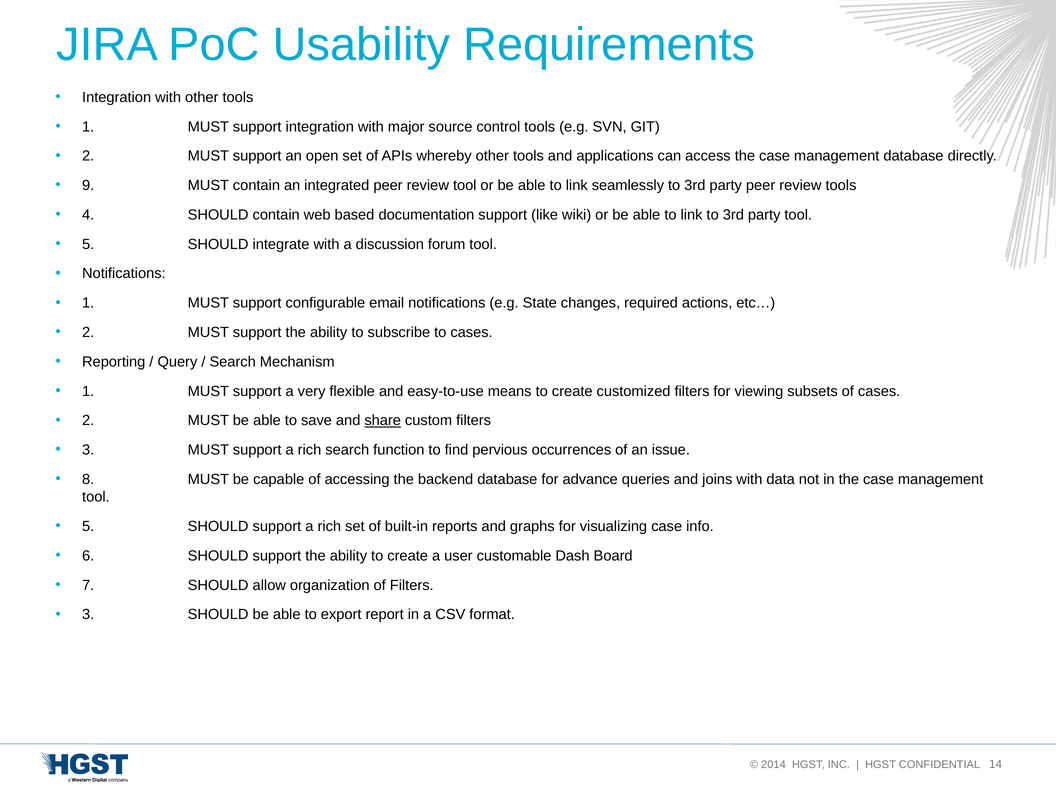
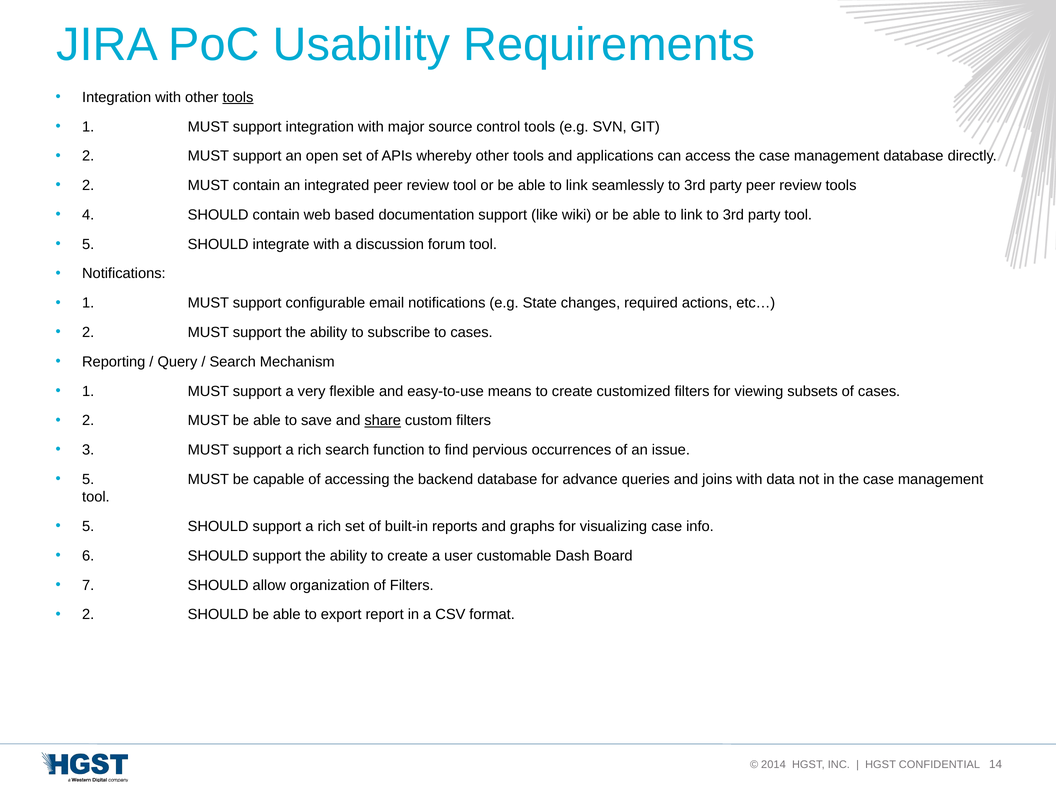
tools at (238, 97) underline: none -> present
9 at (88, 185): 9 -> 2
8 at (88, 479): 8 -> 5
3 at (88, 615): 3 -> 2
